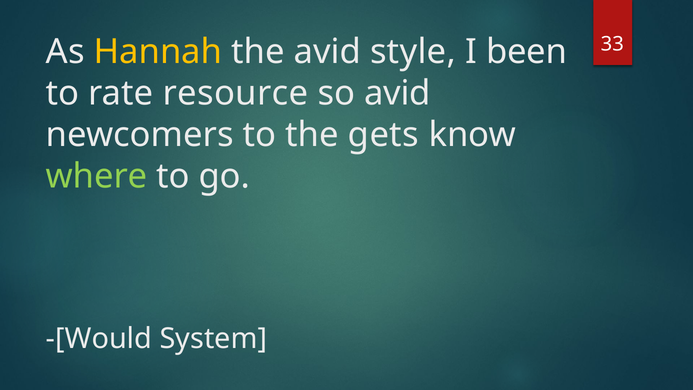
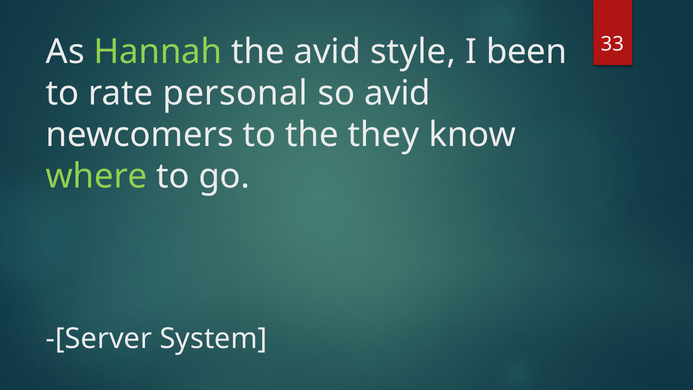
Hannah colour: yellow -> light green
resource: resource -> personal
gets: gets -> they
-[Would: -[Would -> -[Server
